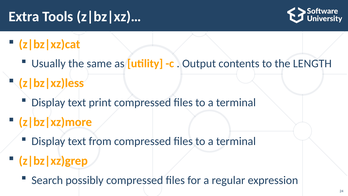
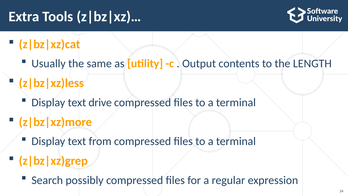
print: print -> drive
